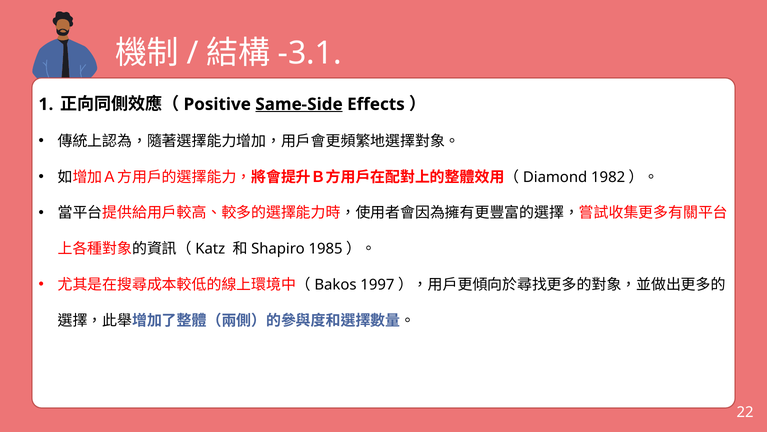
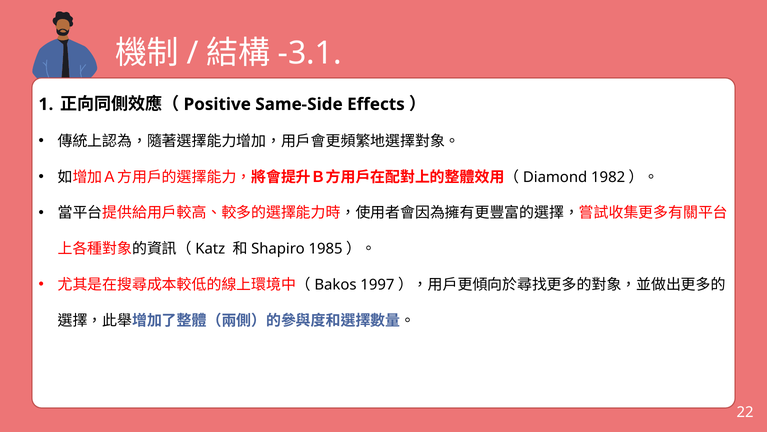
Same-Side underline: present -> none
